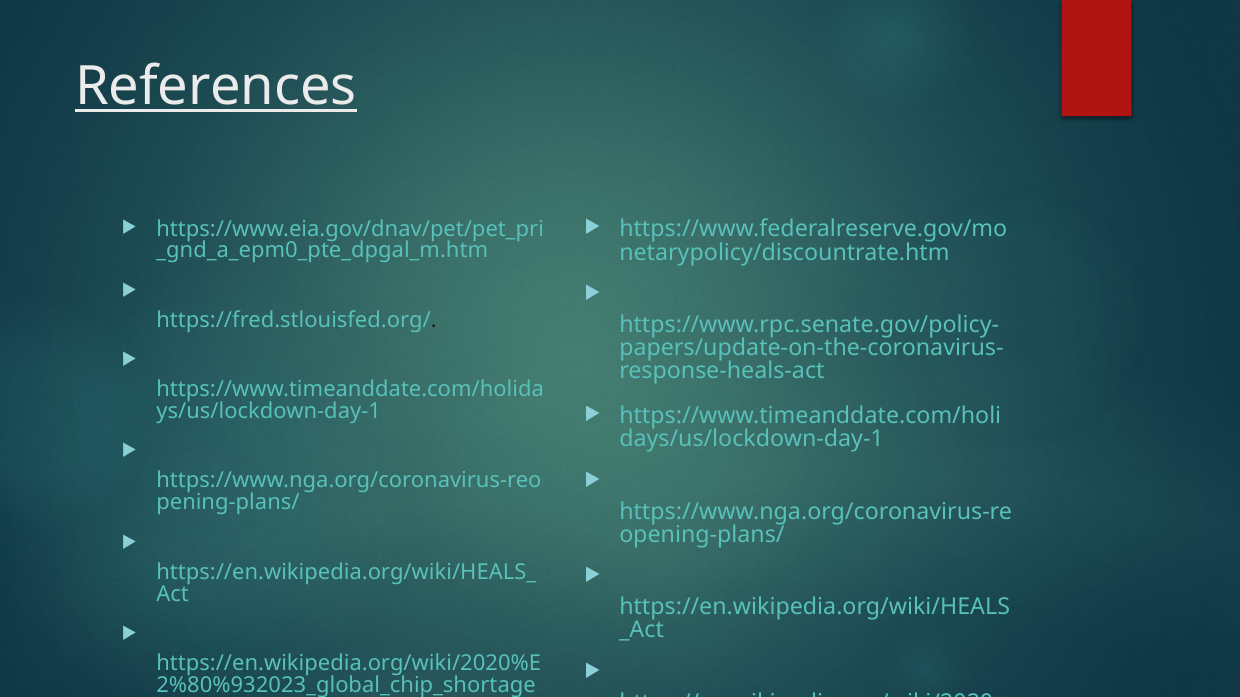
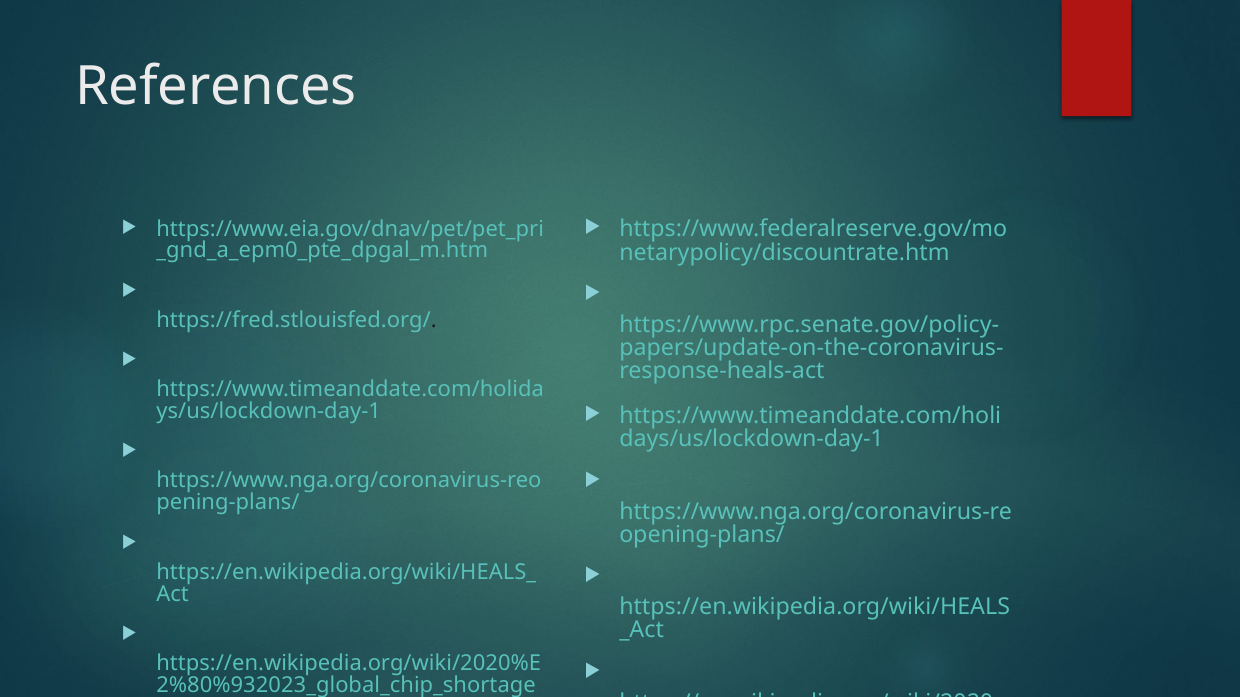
References underline: present -> none
